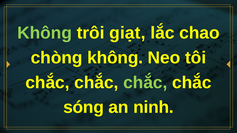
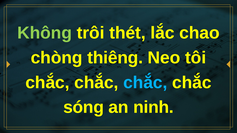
giạt: giạt -> thét
chòng không: không -> thiêng
chắc at (145, 83) colour: light green -> light blue
